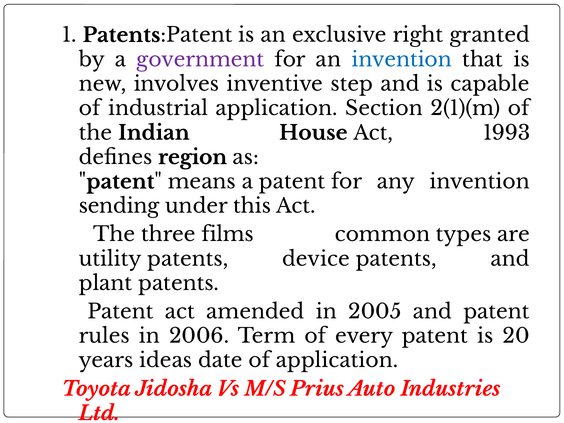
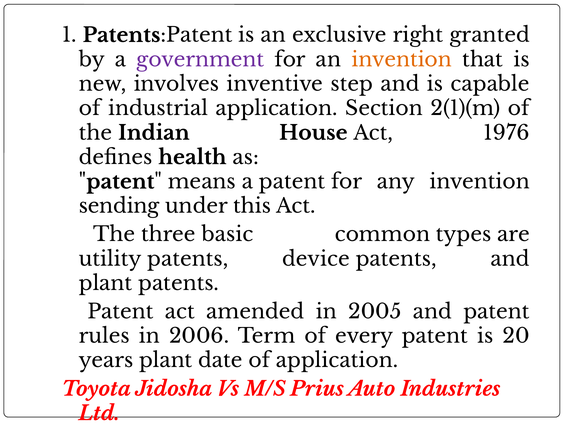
invention at (402, 60) colour: blue -> orange
1993: 1993 -> 1976
region: region -> health
films: films -> basic
years ideas: ideas -> plant
